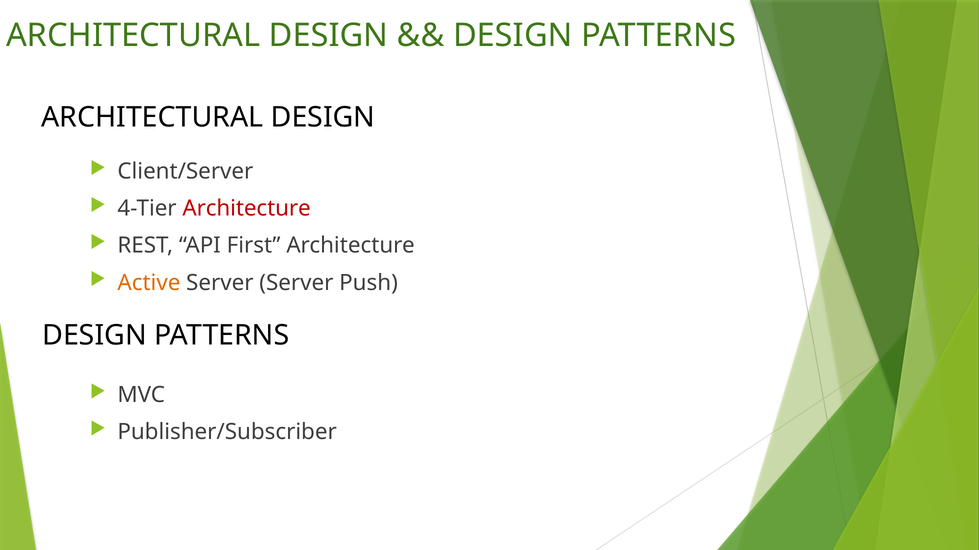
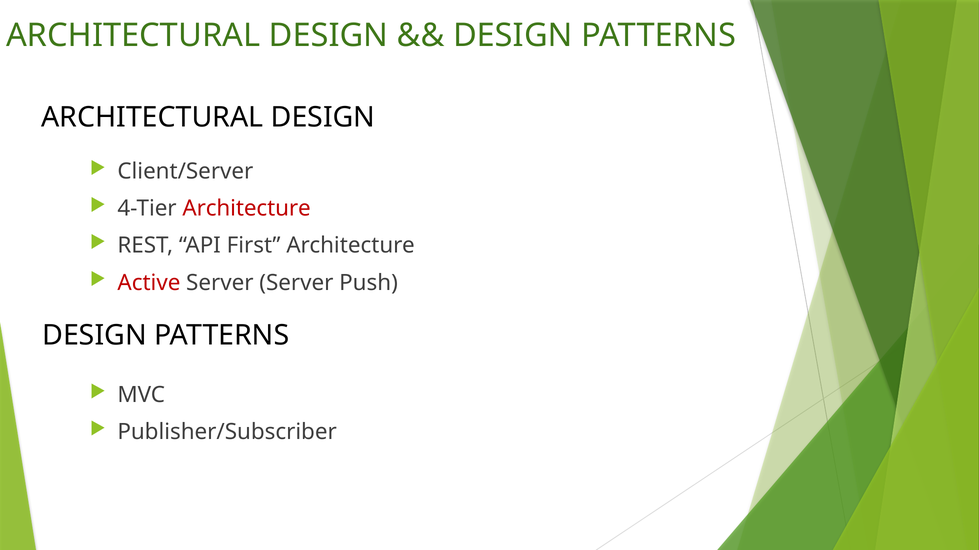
Active colour: orange -> red
